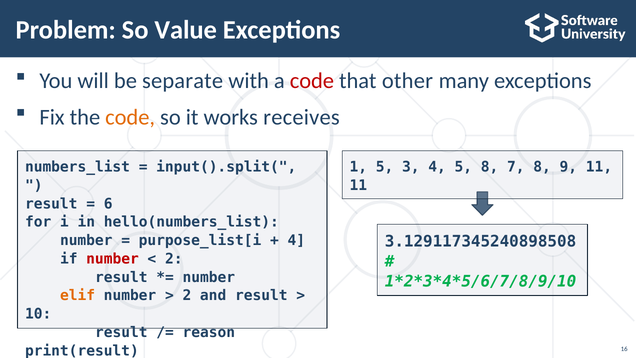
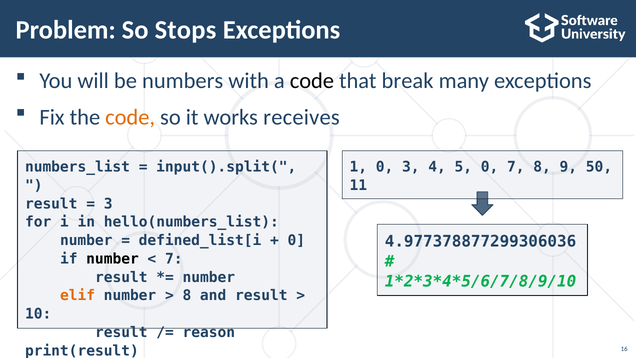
Value: Value -> Stops
separate: separate -> numbers
code at (312, 81) colour: red -> black
other: other -> break
1 5: 5 -> 0
5 8: 8 -> 0
9 11: 11 -> 50
6 at (108, 204): 6 -> 3
purpose_list[i: purpose_list[i -> defined_list[i
4 at (296, 240): 4 -> 0
3.129117345240898508: 3.129117345240898508 -> 4.977378877299306036
number at (113, 259) colour: red -> black
2 at (174, 259): 2 -> 7
2 at (187, 295): 2 -> 8
